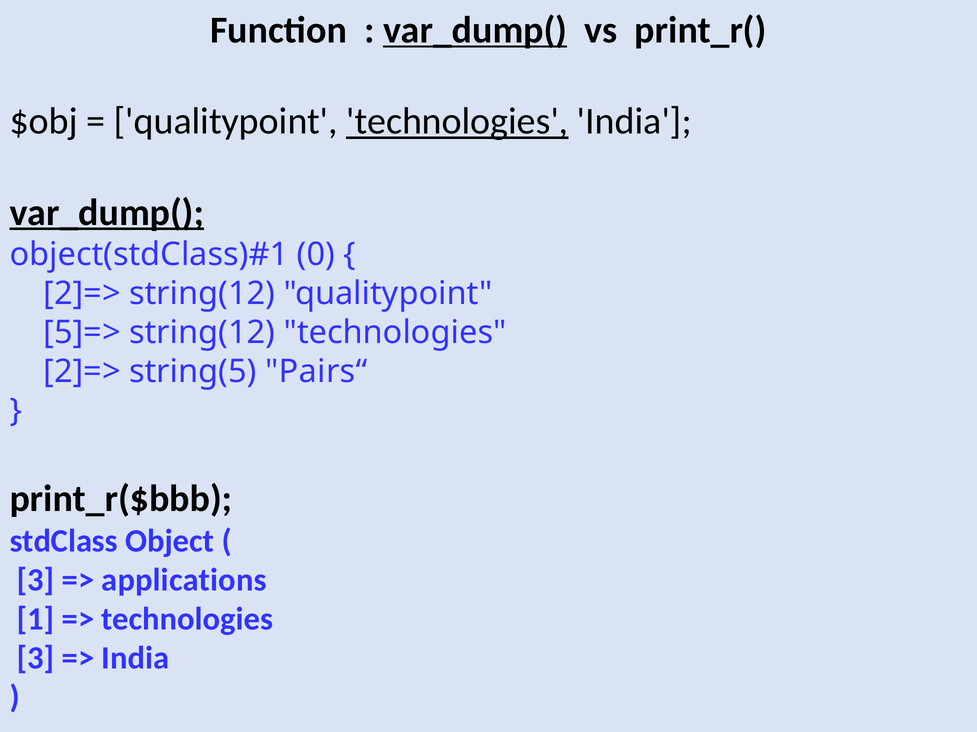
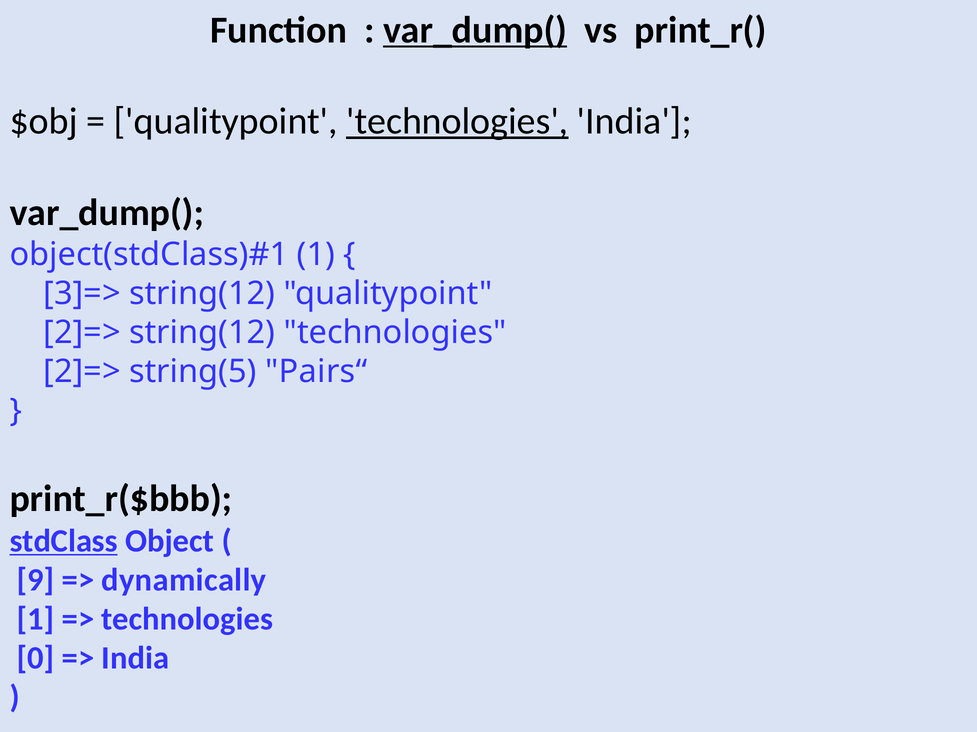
var_dump( at (107, 213) underline: present -> none
0 at (316, 255): 0 -> 1
2]=> at (82, 294): 2]=> -> 3]=>
5]=> at (82, 333): 5]=> -> 2]=>
stdClass underline: none -> present
3 at (36, 580): 3 -> 9
applications: applications -> dynamically
3 at (36, 659): 3 -> 0
